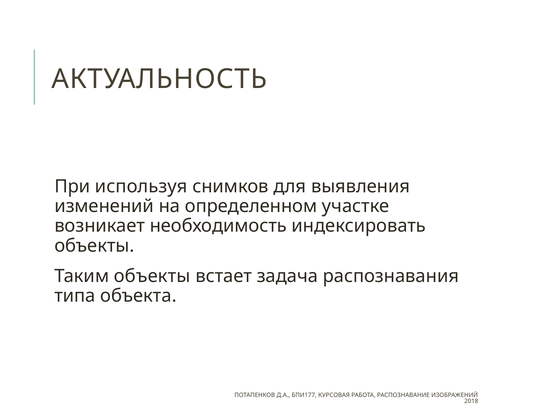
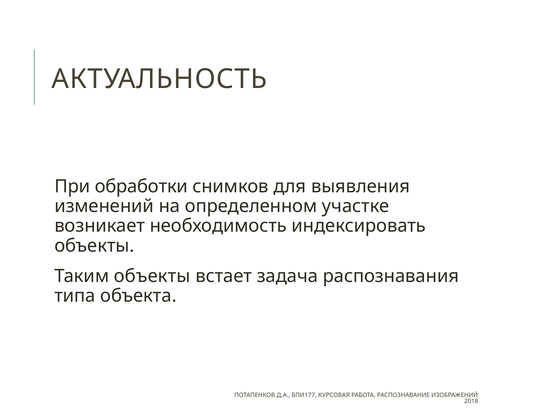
используя: используя -> обработки
